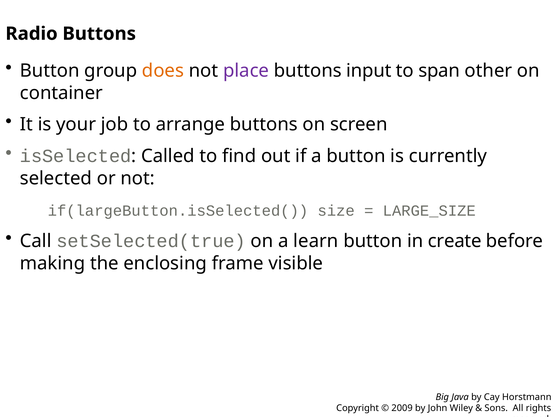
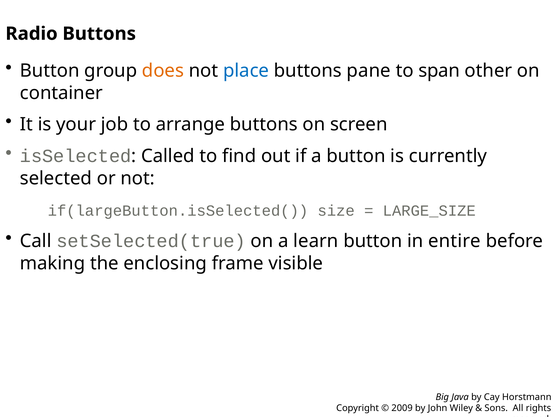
place colour: purple -> blue
input: input -> pane
create: create -> entire
